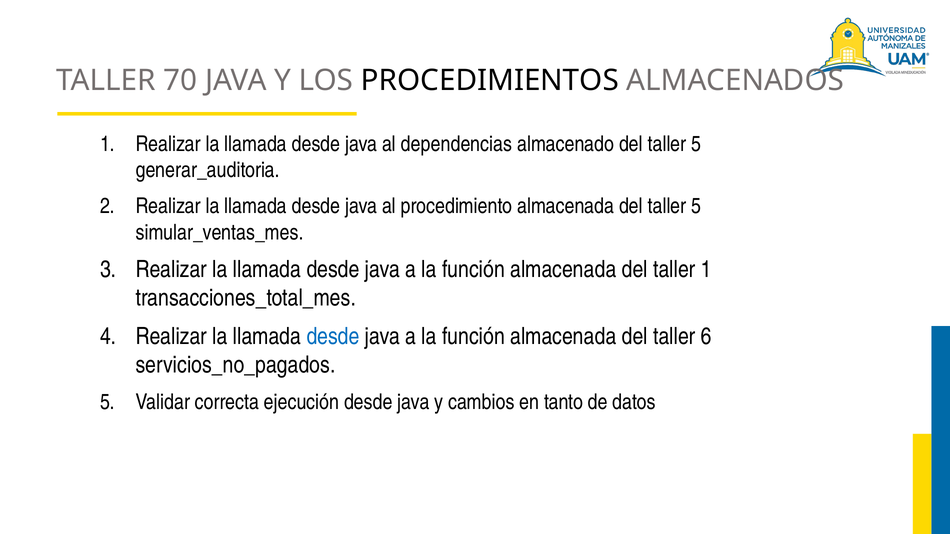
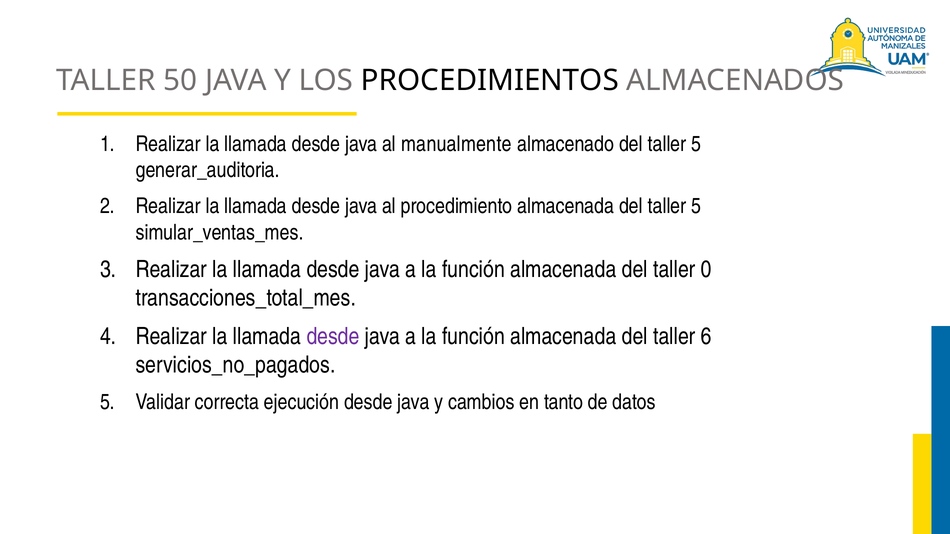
70: 70 -> 50
dependencias: dependencias -> manualmente
taller 1: 1 -> 0
desde at (333, 337) colour: blue -> purple
